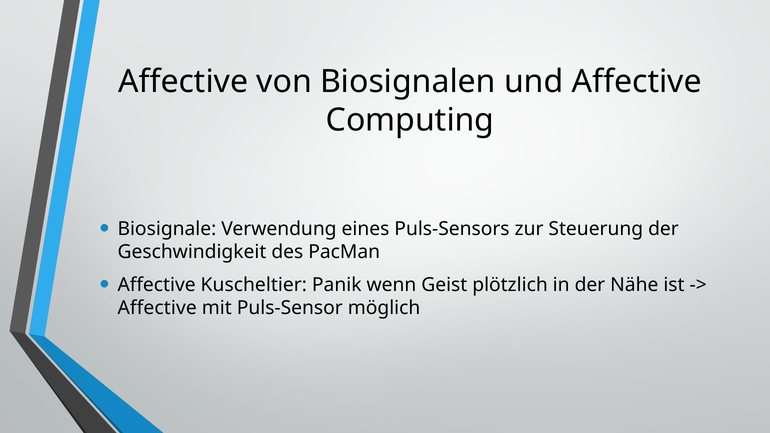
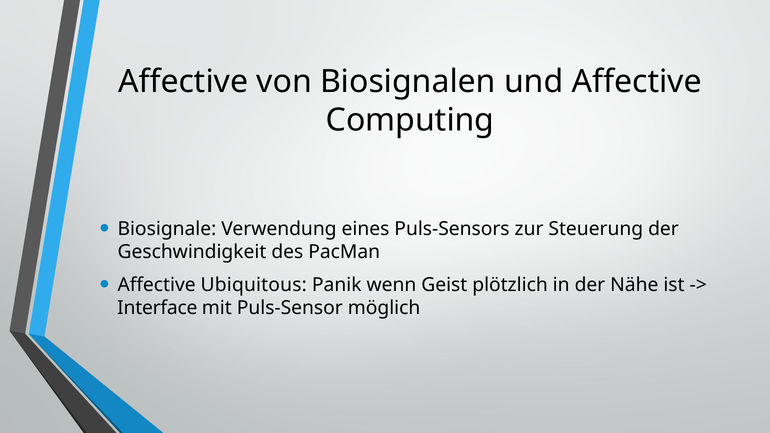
Kuscheltier: Kuscheltier -> Ubiquitous
Affective at (157, 308): Affective -> Interface
